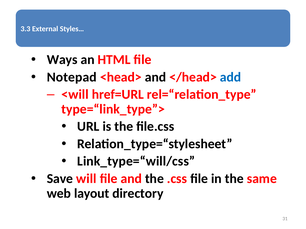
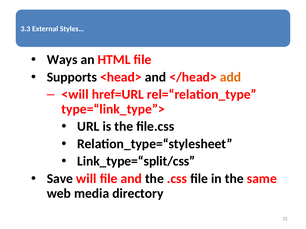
Notepad: Notepad -> Supports
add colour: blue -> orange
Link_type=“will/css: Link_type=“will/css -> Link_type=“split/css
layout: layout -> media
